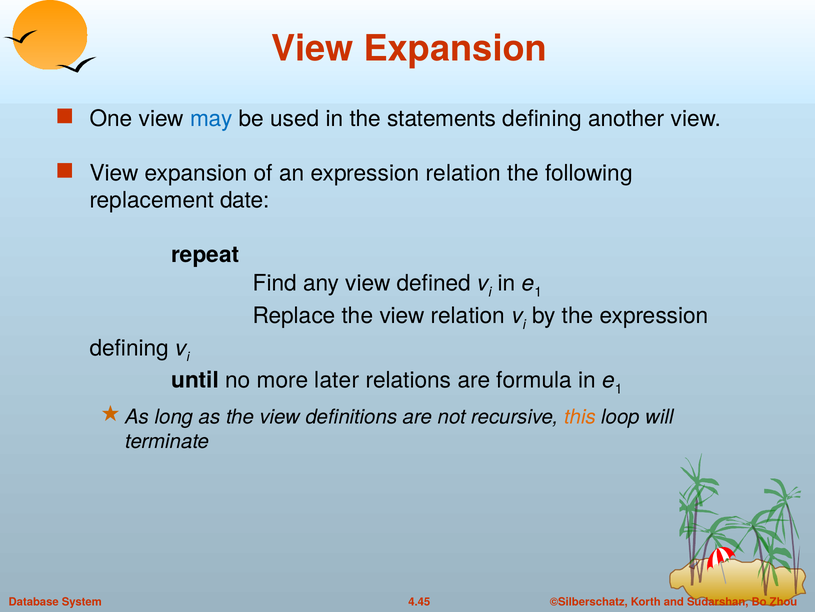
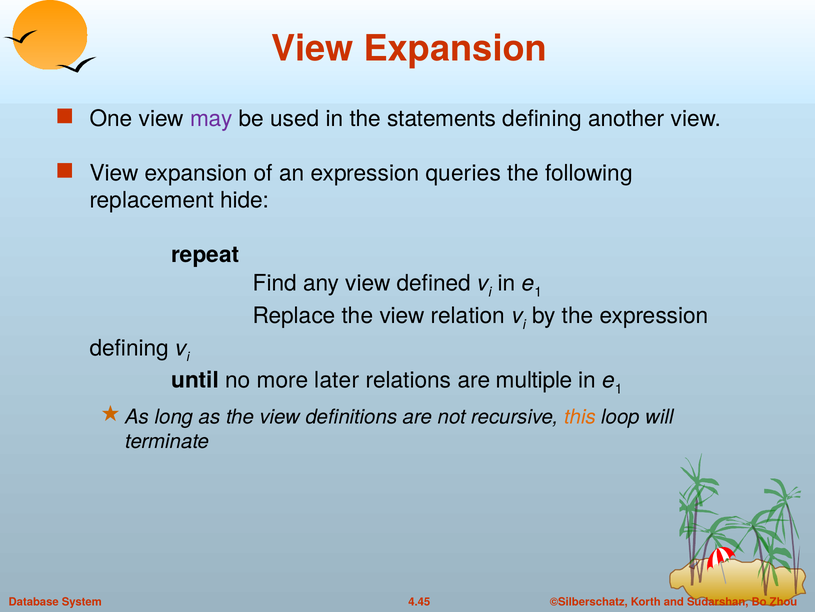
may colour: blue -> purple
expression relation: relation -> queries
date: date -> hide
formula: formula -> multiple
